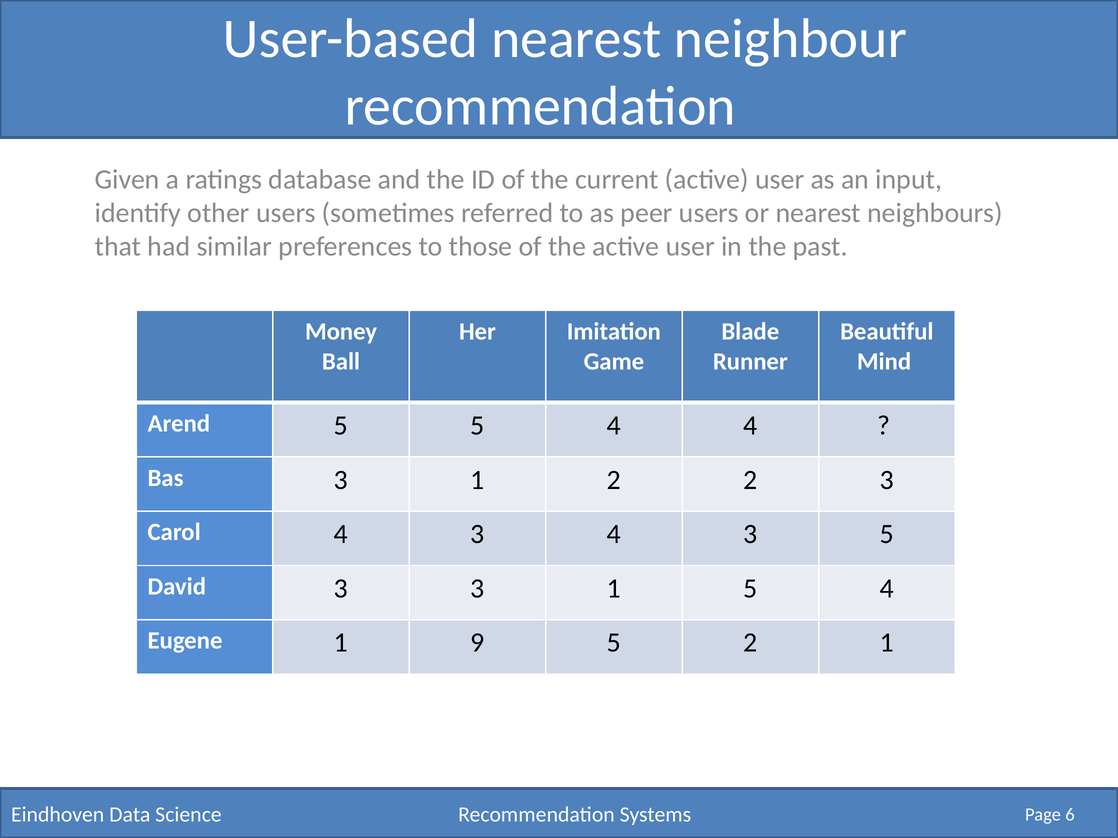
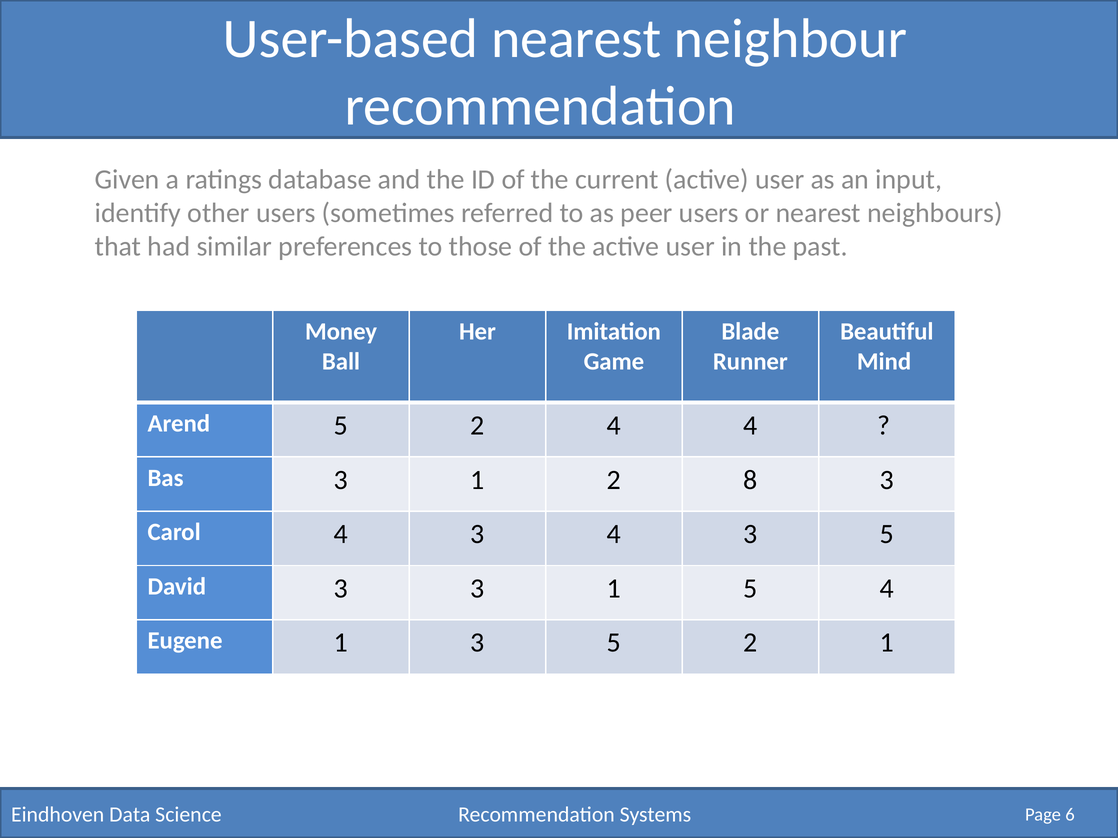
Arend 5 5: 5 -> 2
2 2: 2 -> 8
1 9: 9 -> 3
